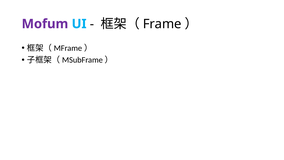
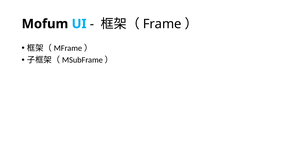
Mofum colour: purple -> black
